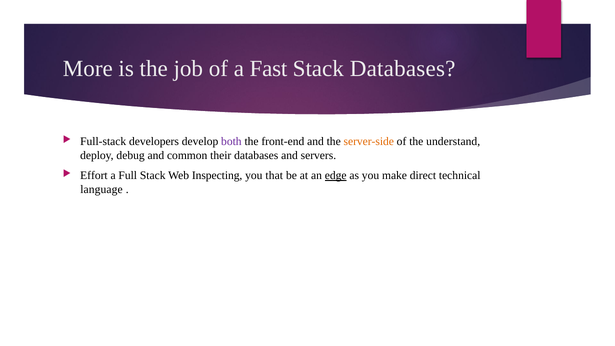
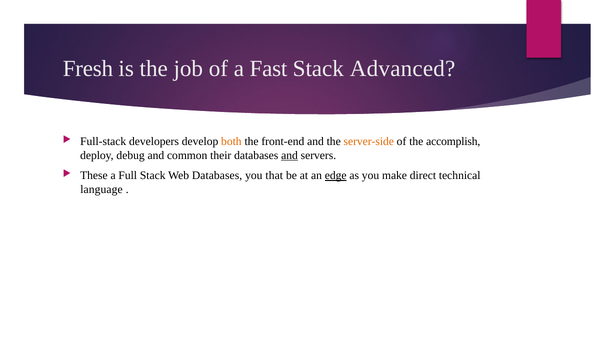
More: More -> Fresh
Stack Databases: Databases -> Advanced
both colour: purple -> orange
understand: understand -> accomplish
and at (289, 155) underline: none -> present
Effort: Effort -> These
Web Inspecting: Inspecting -> Databases
